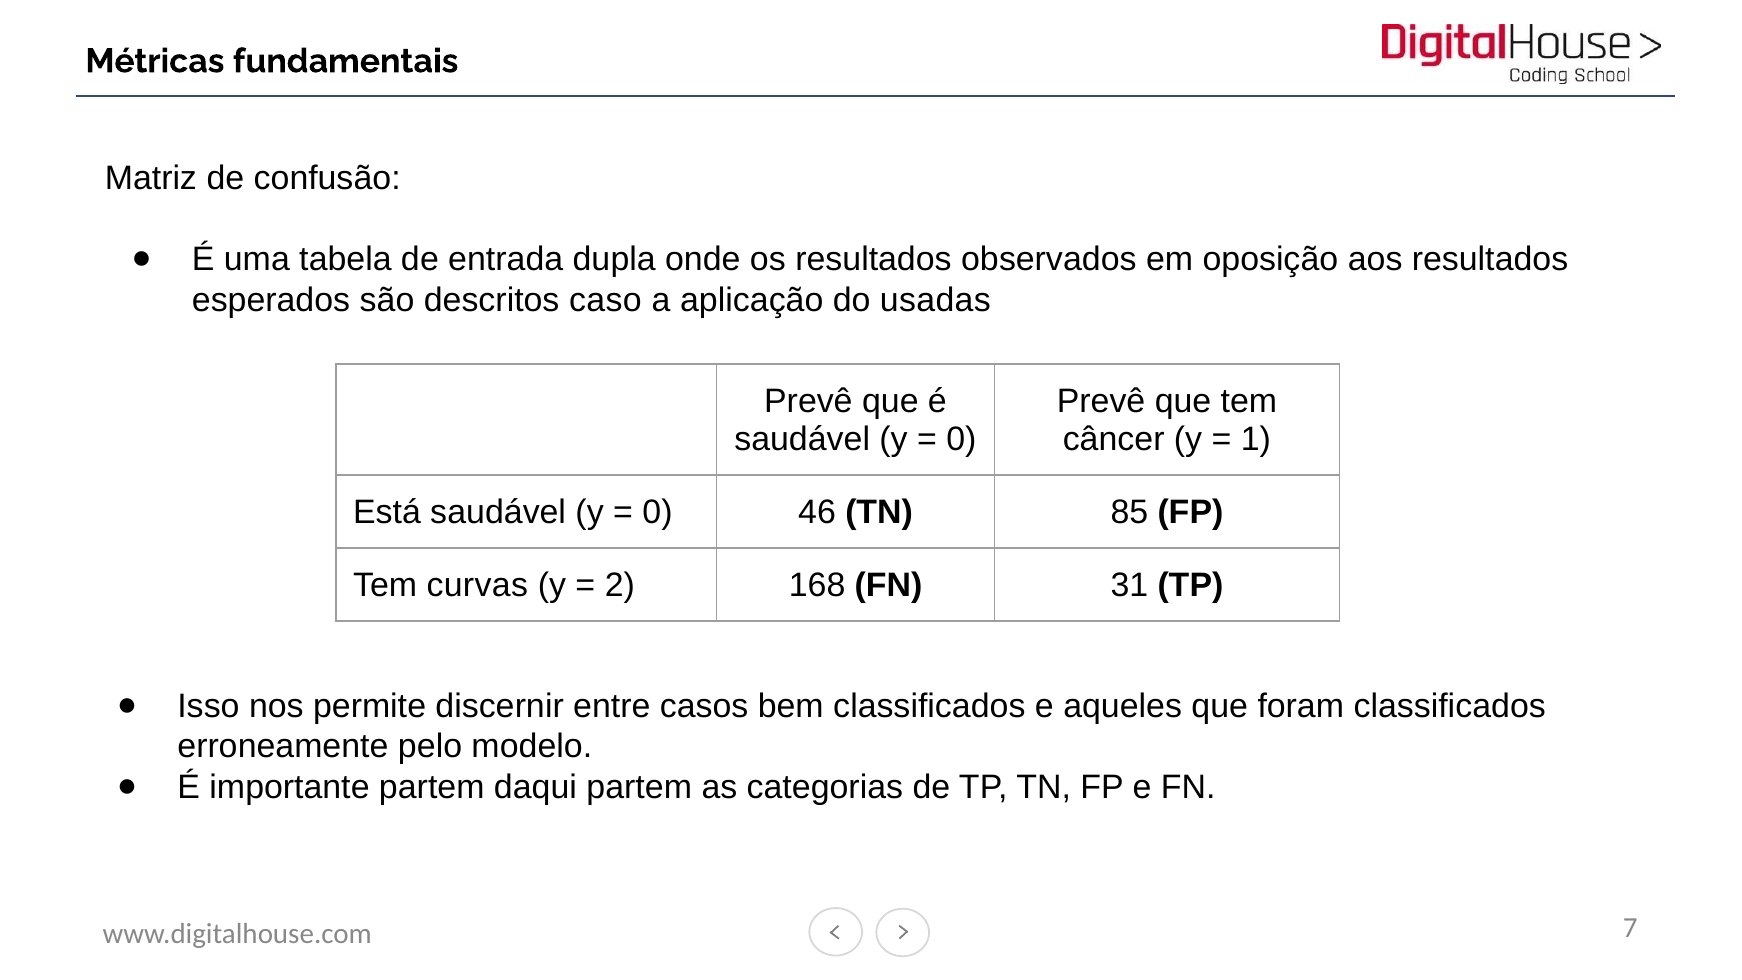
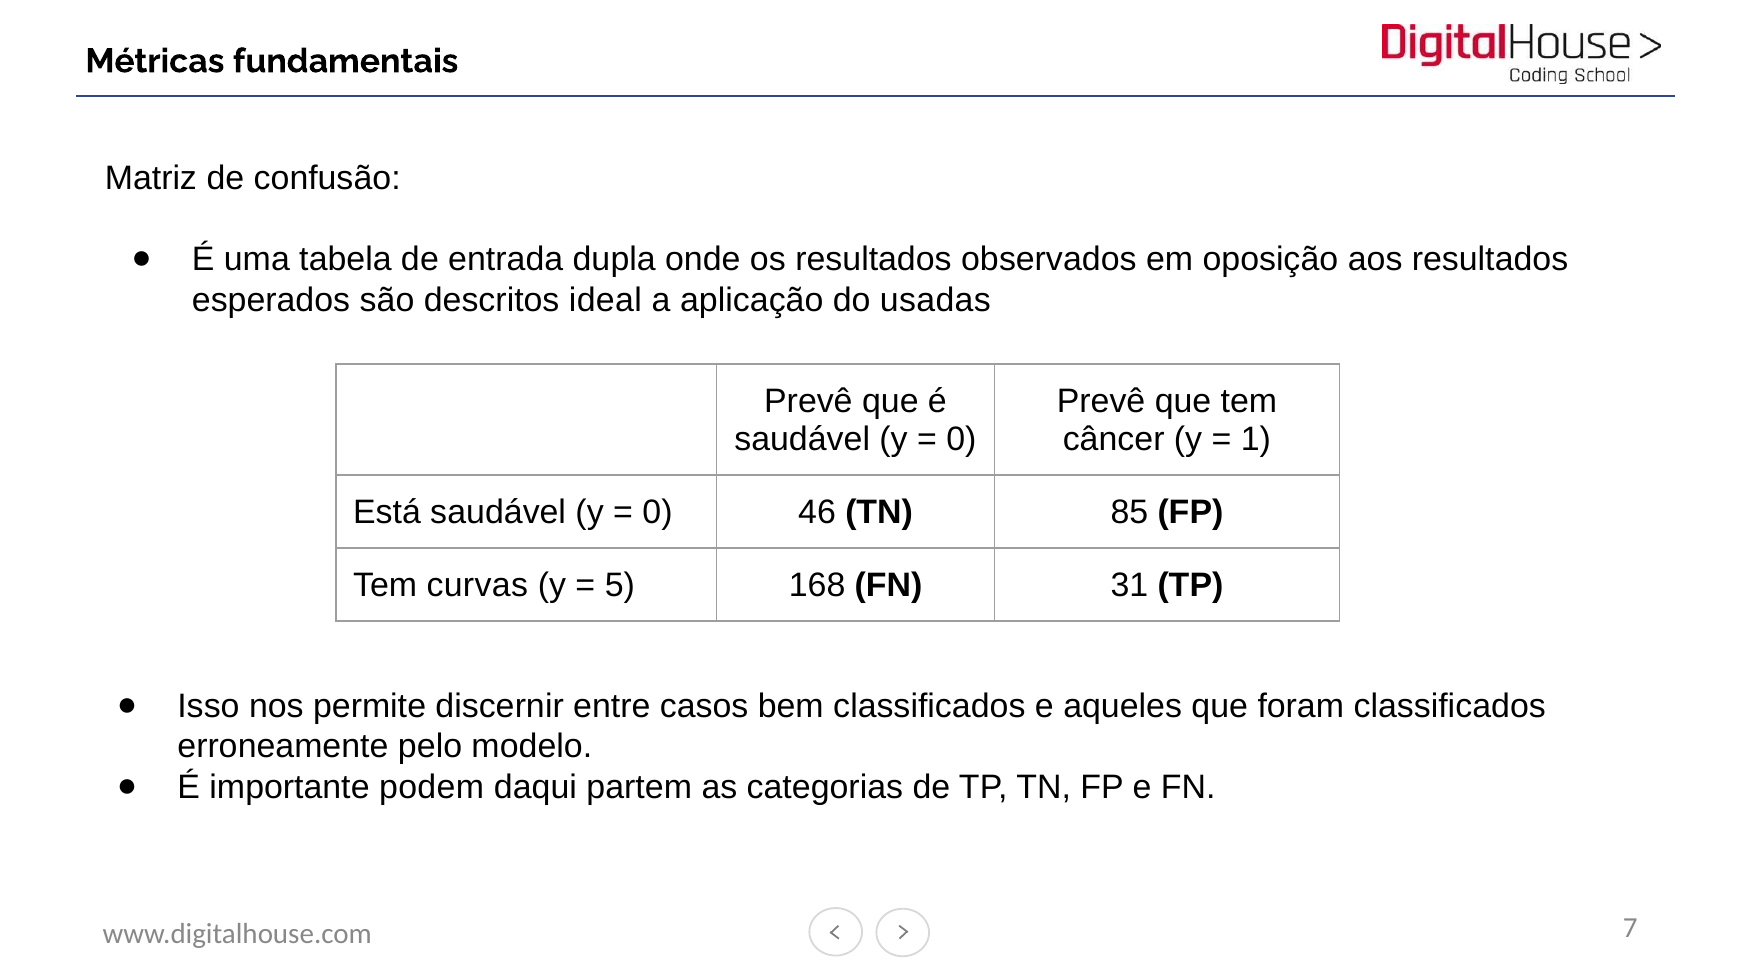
caso: caso -> ideal
2: 2 -> 5
importante partem: partem -> podem
